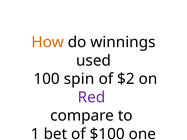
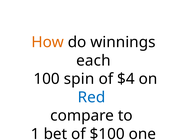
used: used -> each
$2: $2 -> $4
Red at (91, 97) colour: purple -> blue
